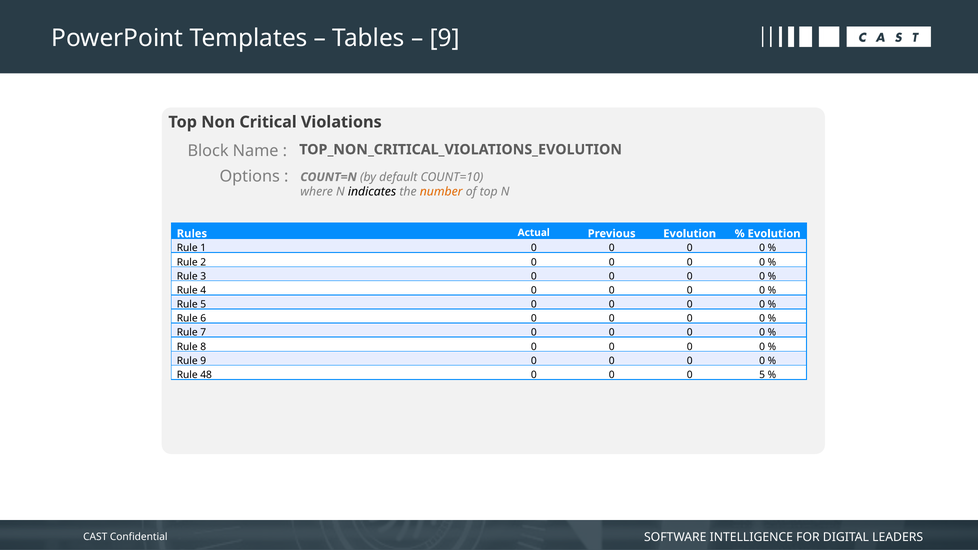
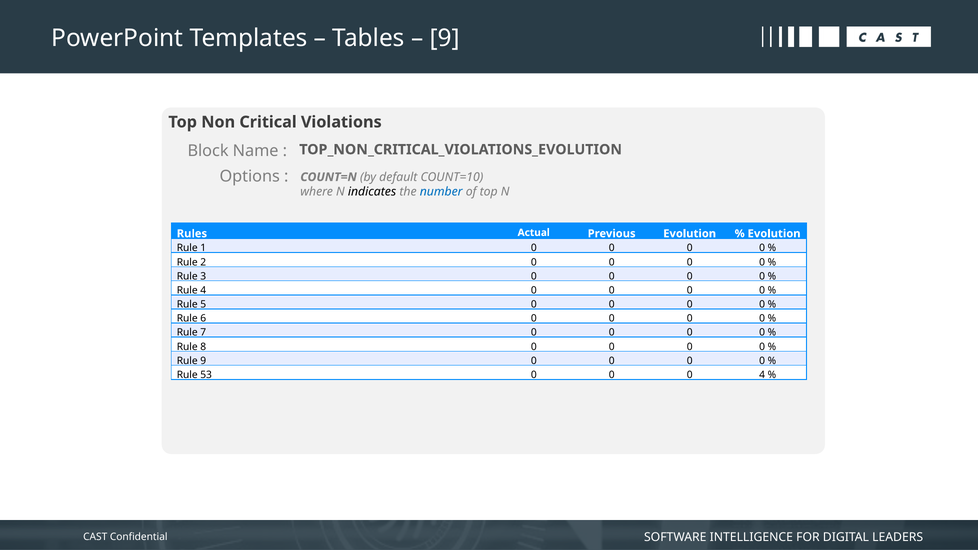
number colour: orange -> blue
48: 48 -> 53
0 5: 5 -> 4
